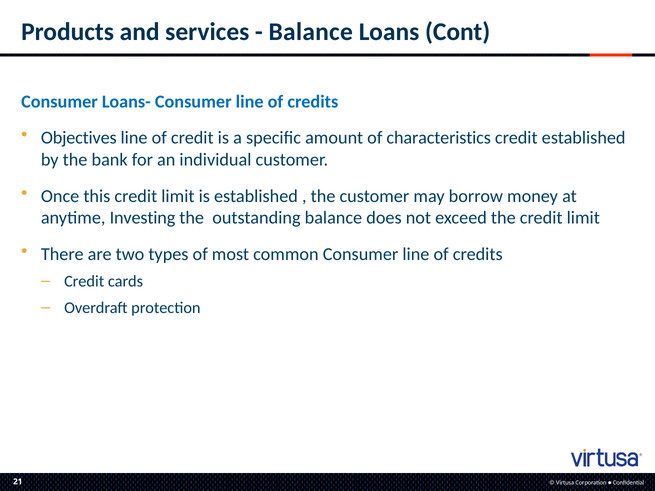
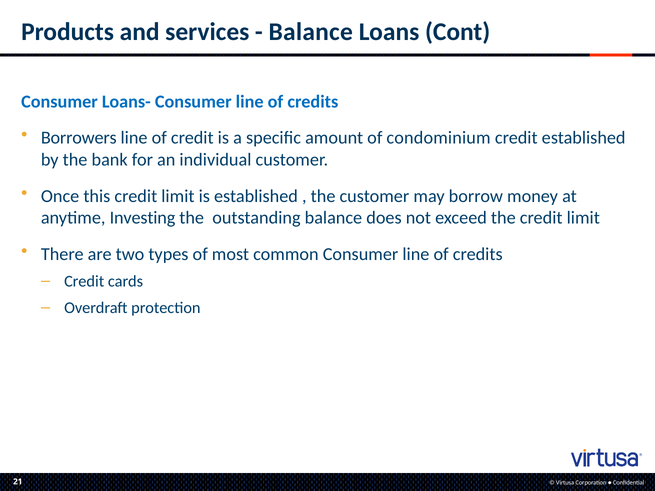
Objectives: Objectives -> Borrowers
characteristics: characteristics -> condominium
